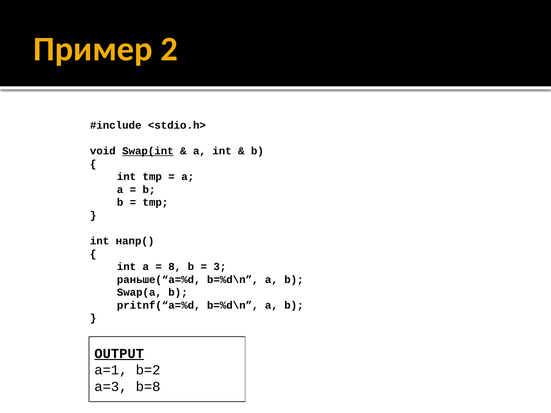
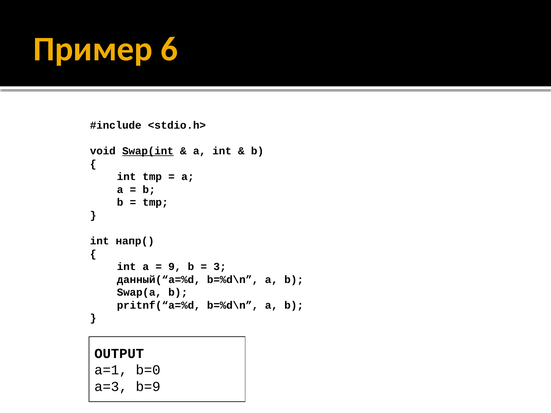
2: 2 -> 6
8: 8 -> 9
раньше(“a=%d: раньше(“a=%d -> данный(“a=%d
OUTPUT underline: present -> none
b=2: b=2 -> b=0
b=8: b=8 -> b=9
